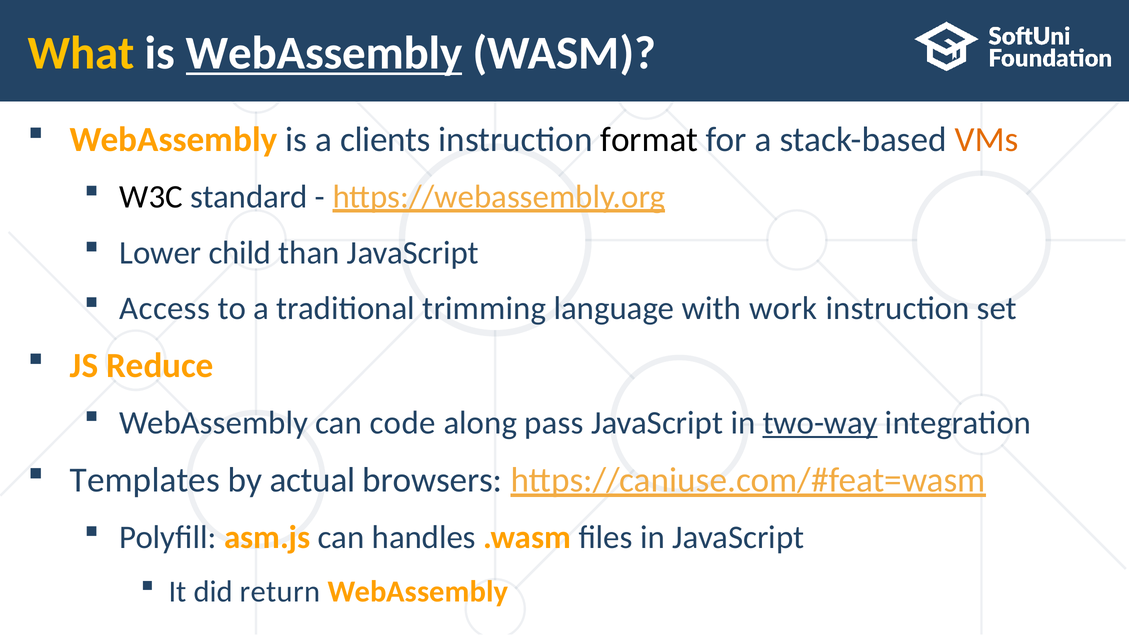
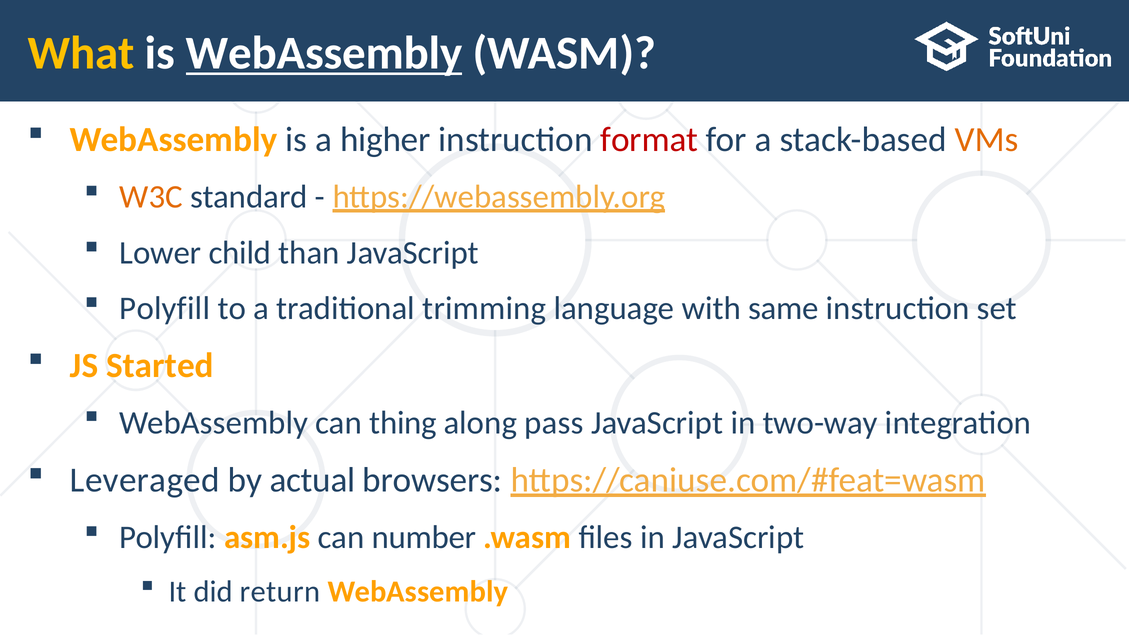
clients: clients -> higher
format colour: black -> red
W3C colour: black -> orange
Access at (165, 309): Access -> Polyfill
work: work -> same
Reduce: Reduce -> Started
code: code -> thing
two-way underline: present -> none
Templates: Templates -> Leveraged
handles: handles -> number
